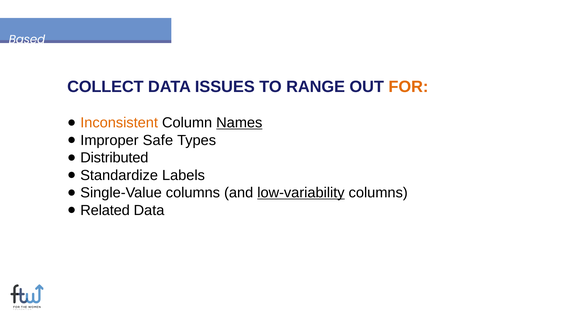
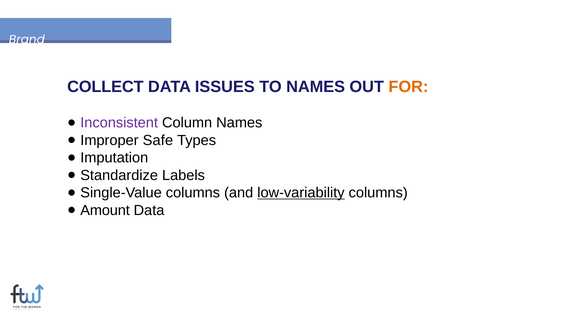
Based: Based -> Brand
TO RANGE: RANGE -> NAMES
Inconsistent colour: orange -> purple
Names at (239, 123) underline: present -> none
Distributed: Distributed -> Imputation
Related: Related -> Amount
